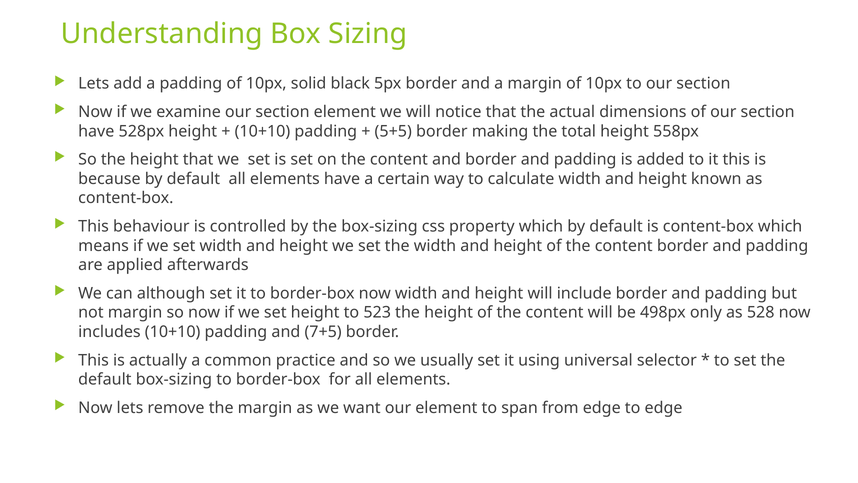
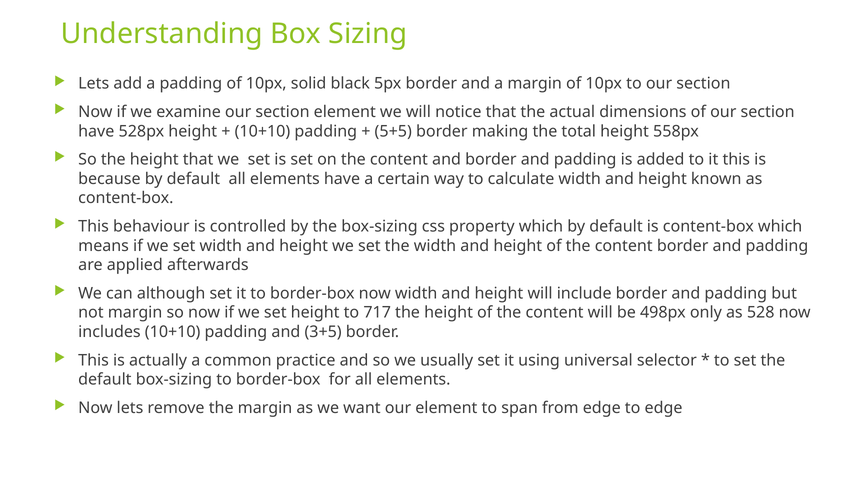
523: 523 -> 717
7+5: 7+5 -> 3+5
